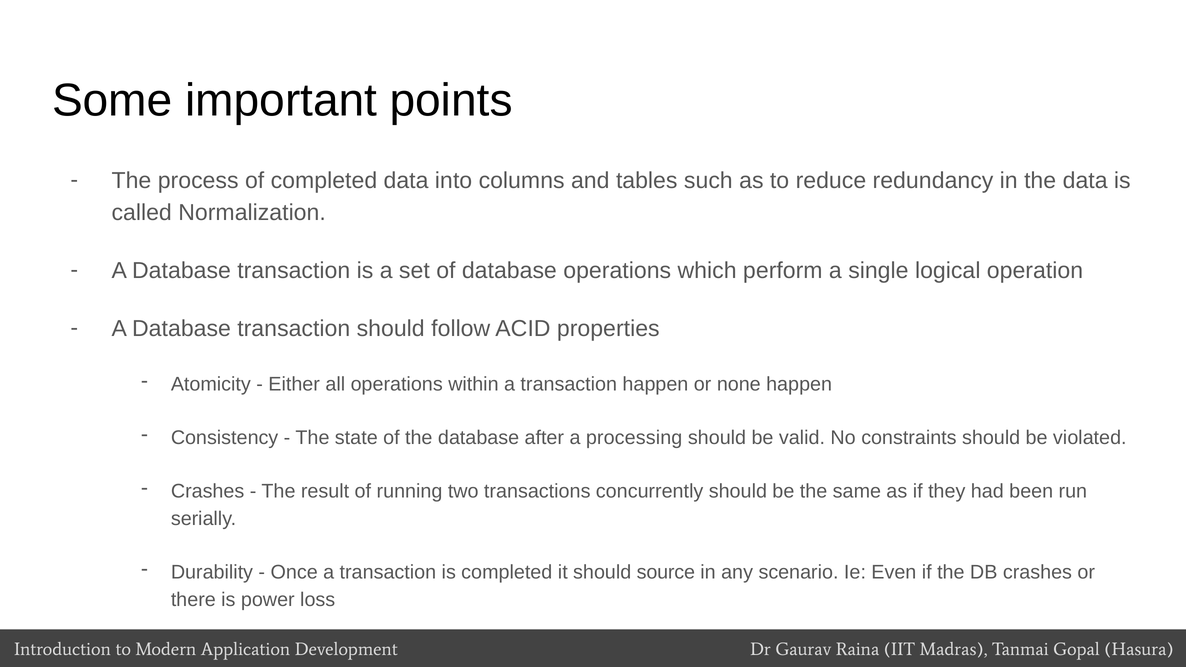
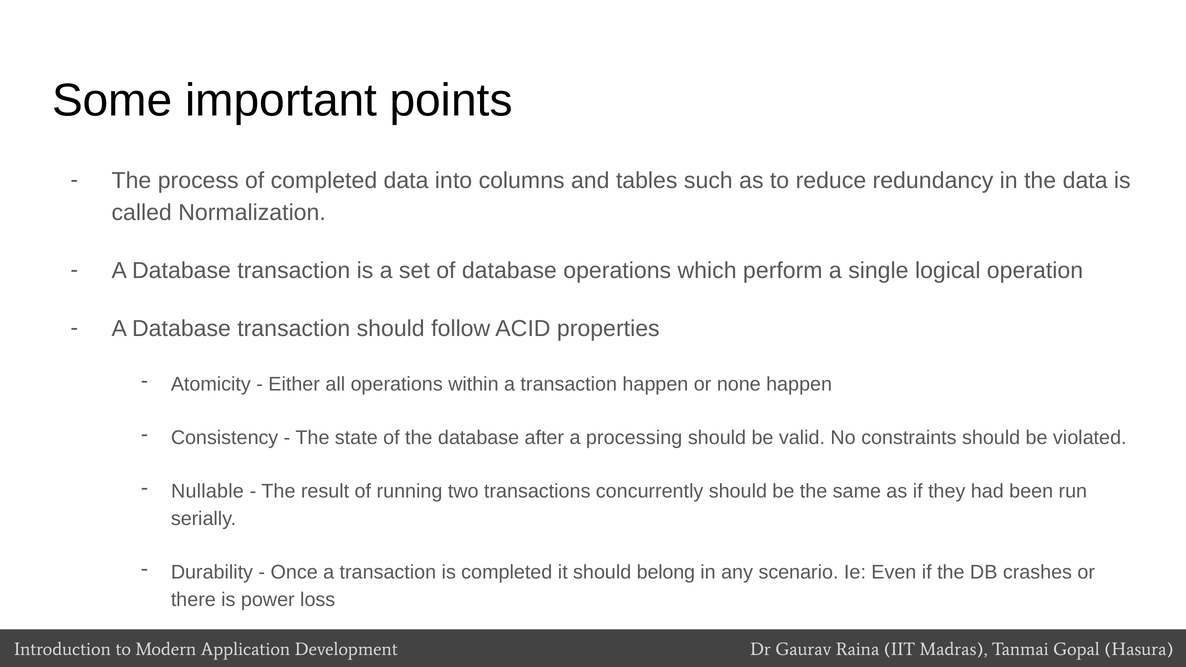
Crashes at (208, 492): Crashes -> Nullable
source: source -> belong
